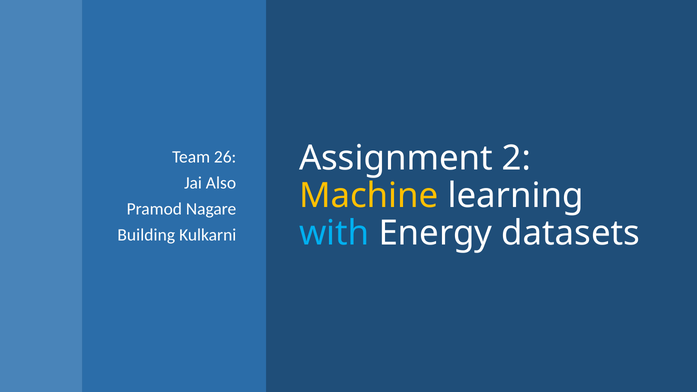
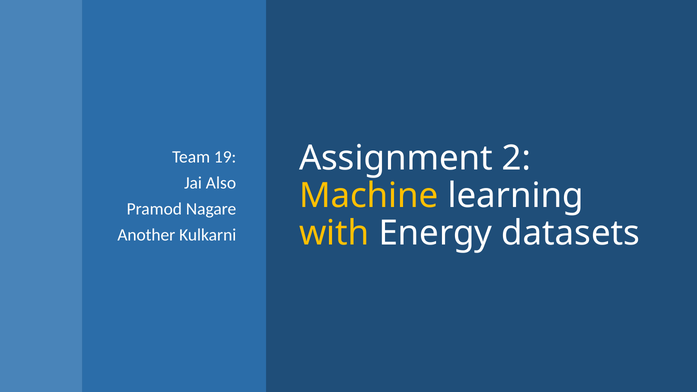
26: 26 -> 19
with colour: light blue -> yellow
Building: Building -> Another
